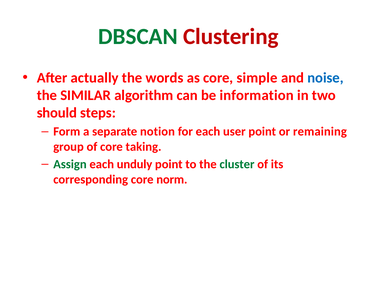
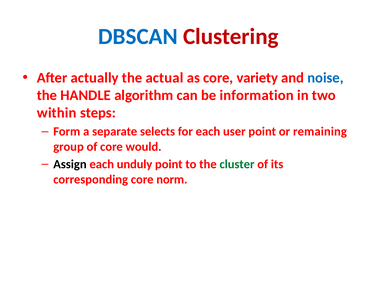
DBSCAN colour: green -> blue
words: words -> actual
simple: simple -> variety
SIMILAR: SIMILAR -> HANDLE
should: should -> within
notion: notion -> selects
taking: taking -> would
Assign colour: green -> black
